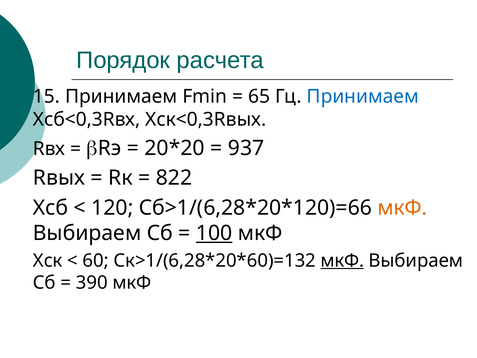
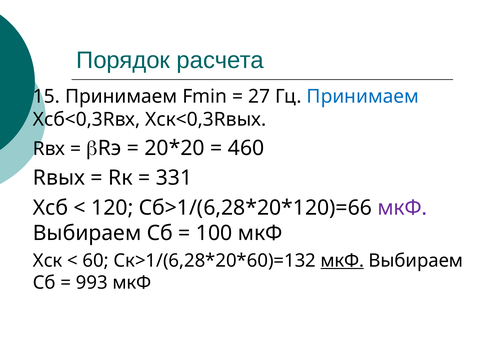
65: 65 -> 27
937: 937 -> 460
822: 822 -> 331
мкФ at (402, 208) colour: orange -> purple
100 underline: present -> none
390: 390 -> 993
